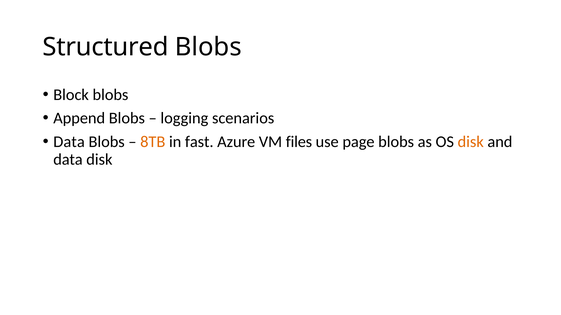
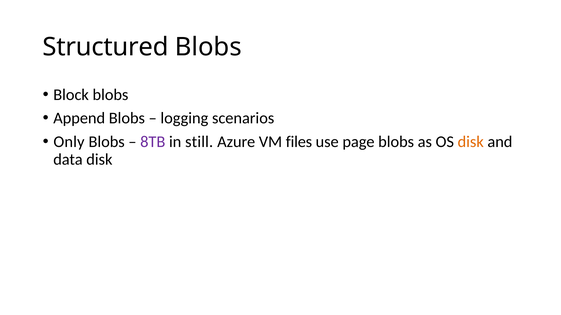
Data at (69, 142): Data -> Only
8TB colour: orange -> purple
fast: fast -> still
